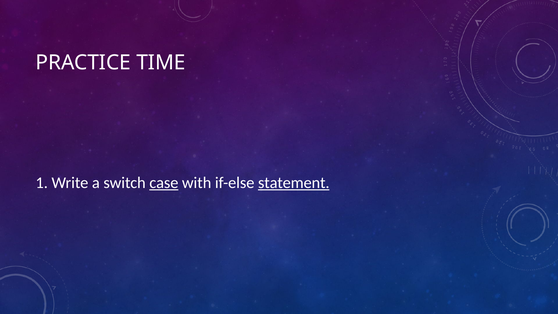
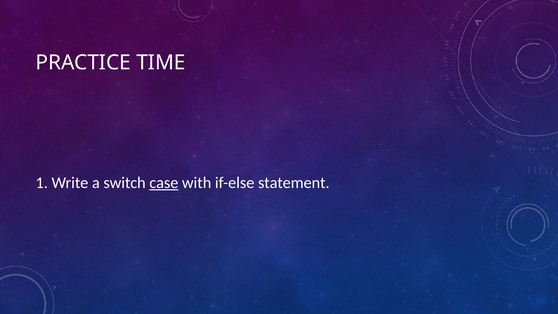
statement underline: present -> none
